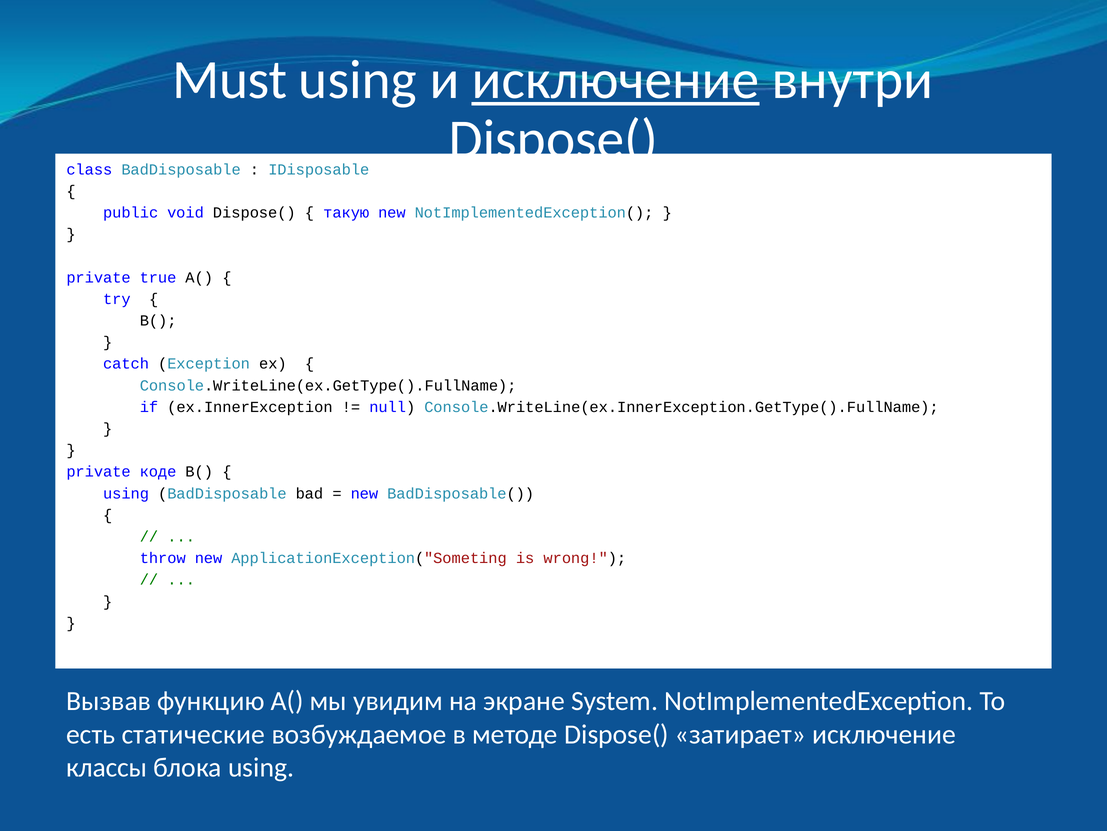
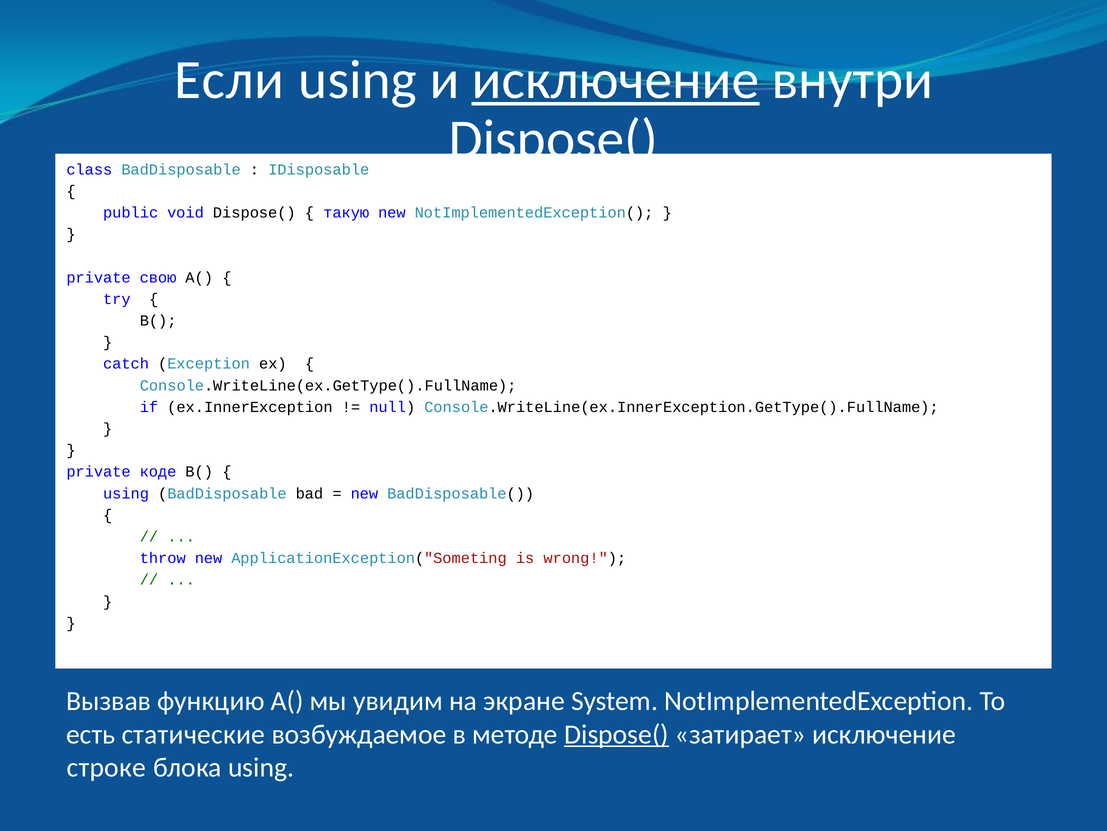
Must: Must -> Если
true: true -> свою
Dispose( at (617, 734) underline: none -> present
классы: классы -> строке
